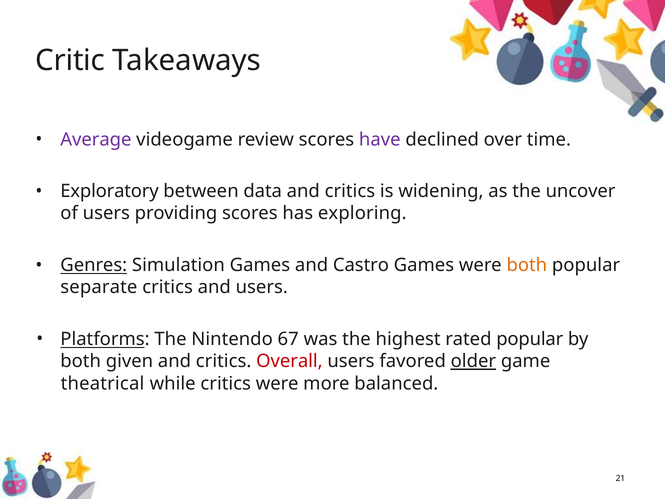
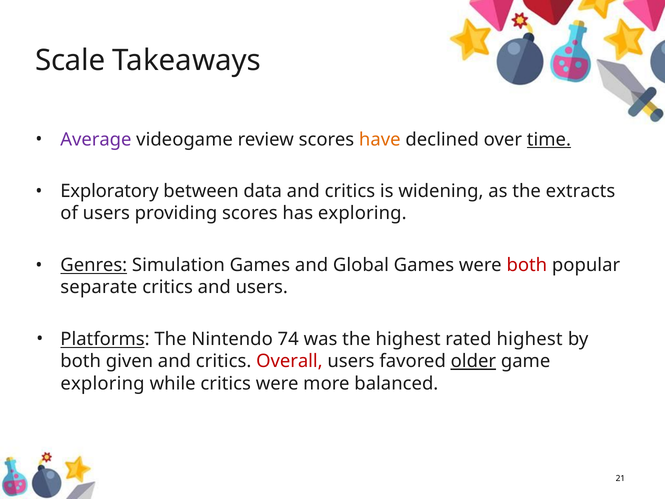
Critic: Critic -> Scale
have colour: purple -> orange
time underline: none -> present
uncover: uncover -> extracts
Castro: Castro -> Global
both at (527, 265) colour: orange -> red
67: 67 -> 74
rated popular: popular -> highest
theatrical at (103, 383): theatrical -> exploring
